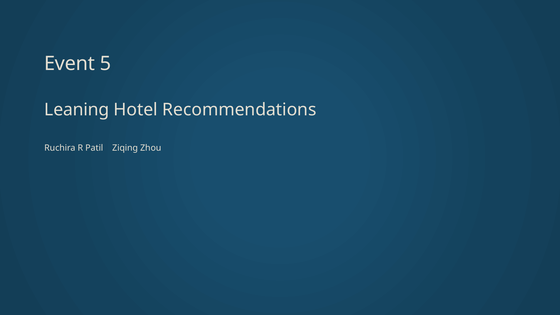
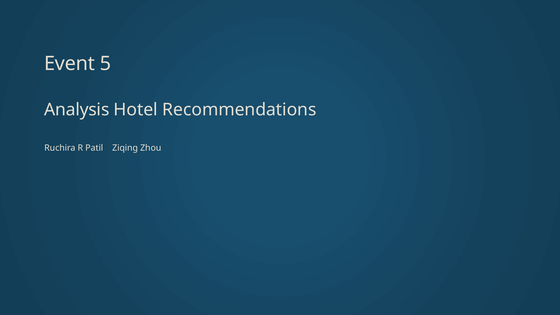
Leaning: Leaning -> Analysis
